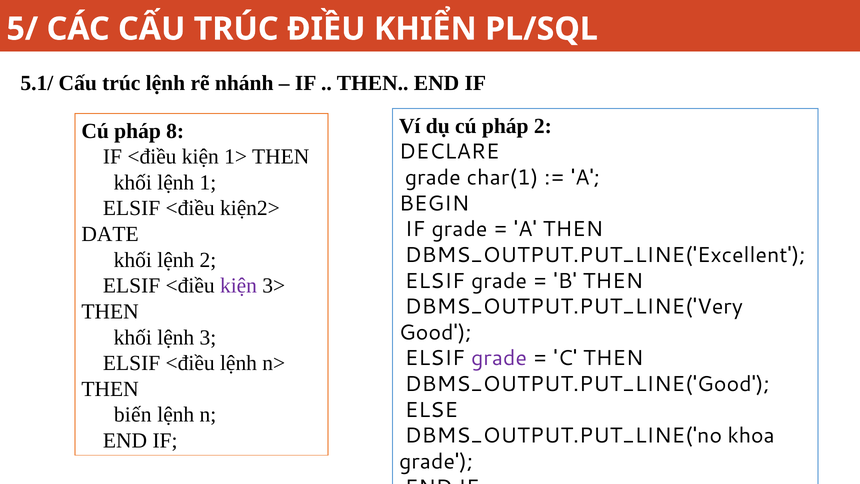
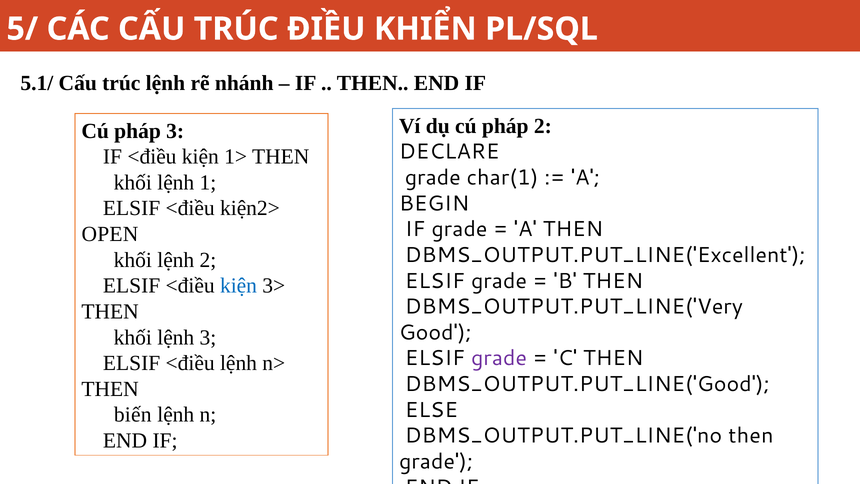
pháp 8: 8 -> 3
DATE: DATE -> OPEN
kiện at (239, 286) colour: purple -> blue
DBMS_OUTPUT.PUT_LINE('no khoa: khoa -> then
